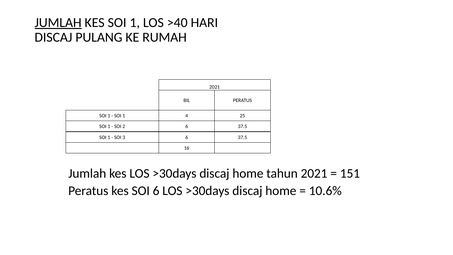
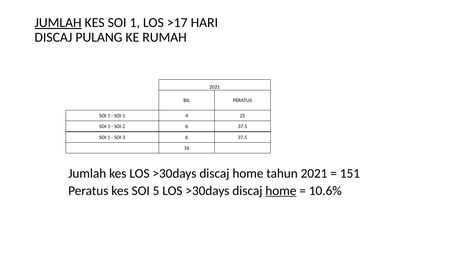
>40: >40 -> >17
SOI 6: 6 -> 5
home at (281, 191) underline: none -> present
